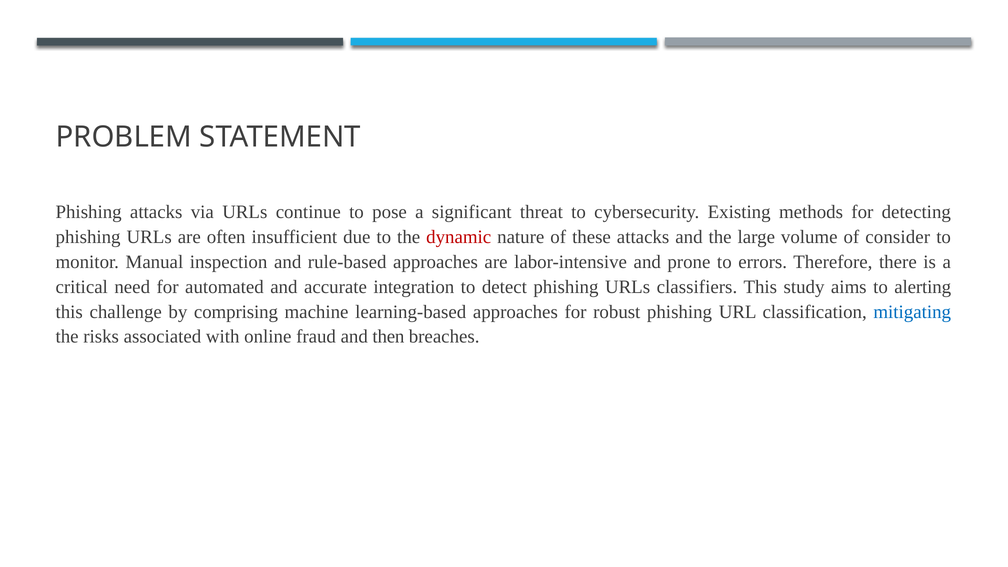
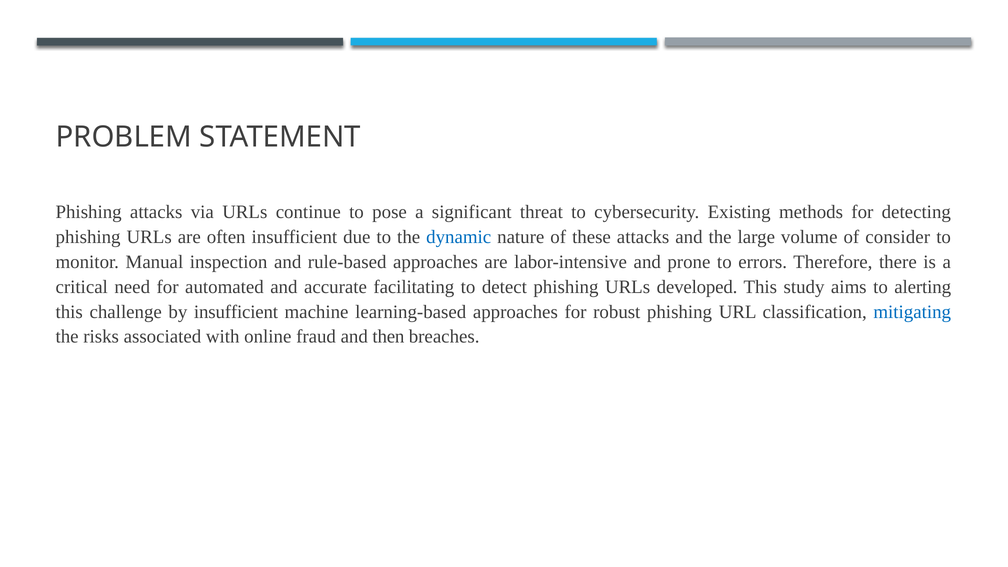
dynamic colour: red -> blue
integration: integration -> facilitating
classifiers: classifiers -> developed
by comprising: comprising -> insufficient
